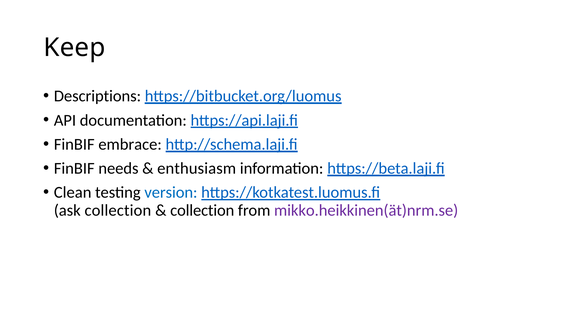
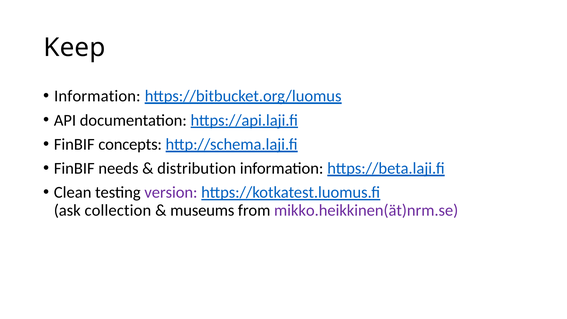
Descriptions at (97, 96): Descriptions -> Information
embrace: embrace -> concepts
enthusiasm: enthusiasm -> distribution
version colour: blue -> purple
collection at (202, 210): collection -> museums
